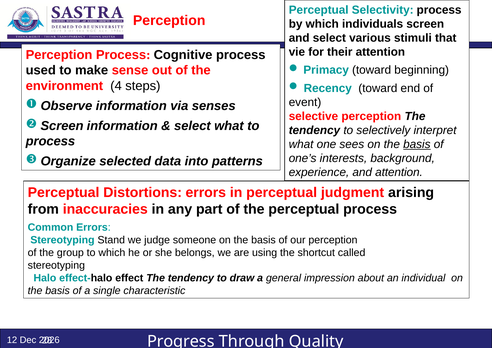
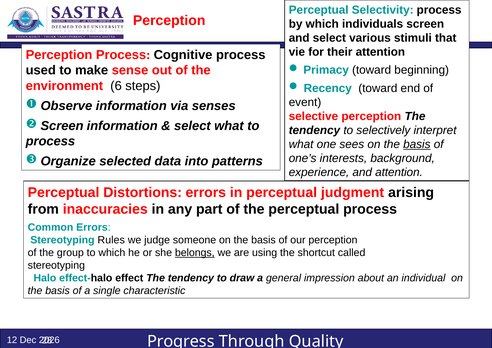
4: 4 -> 6
Stand: Stand -> Rules
belongs underline: none -> present
